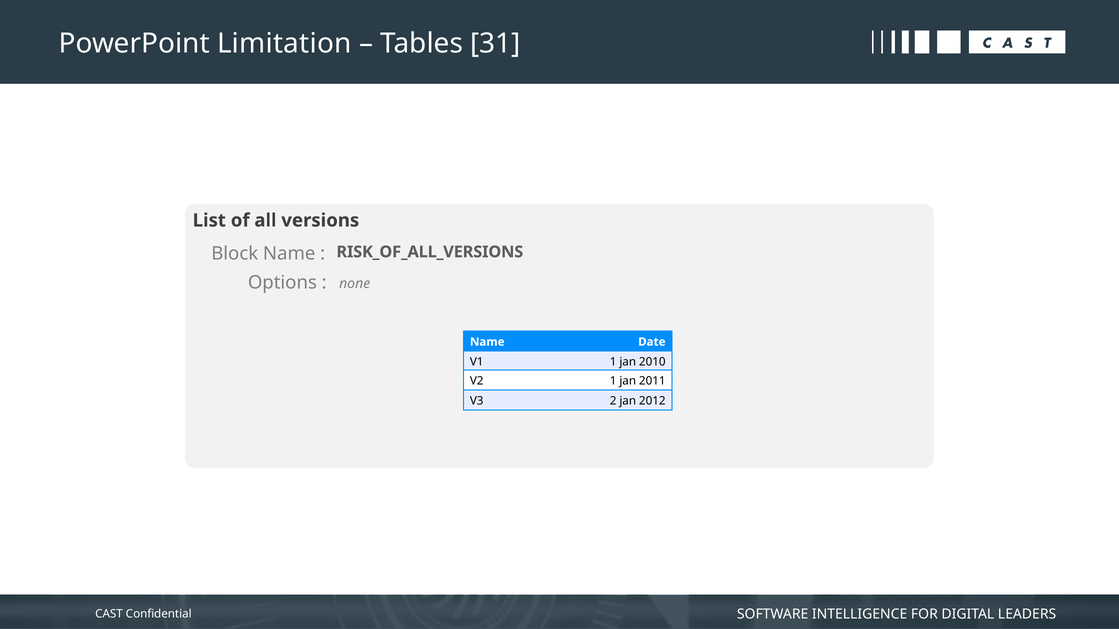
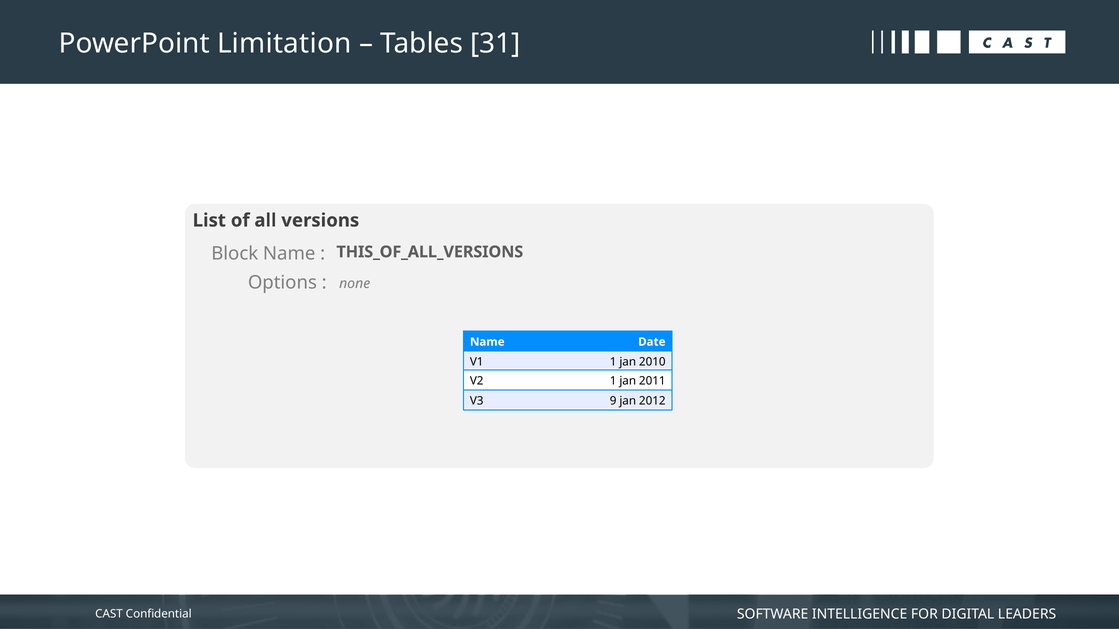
RISK_OF_ALL_VERSIONS: RISK_OF_ALL_VERSIONS -> THIS_OF_ALL_VERSIONS
2: 2 -> 9
